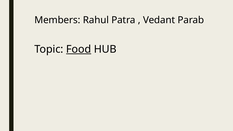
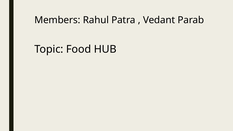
Food underline: present -> none
